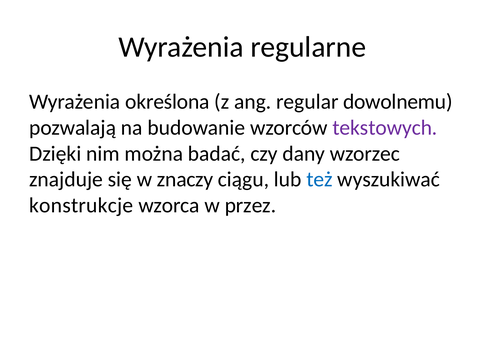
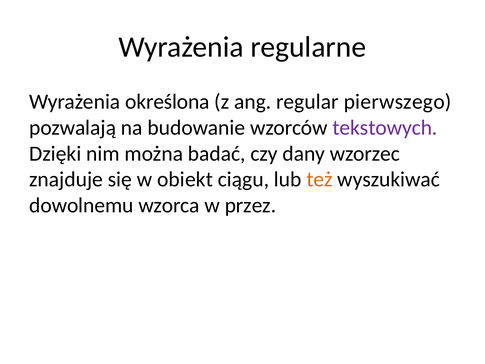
dowolnemu: dowolnemu -> pierwszego
znaczy: znaczy -> obiekt
też colour: blue -> orange
konstrukcje: konstrukcje -> dowolnemu
